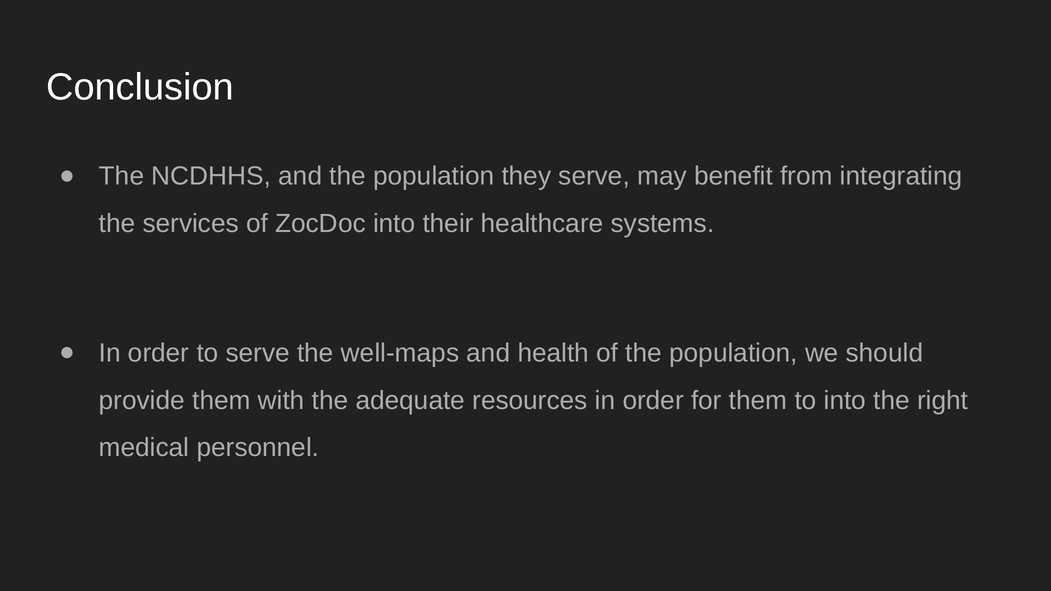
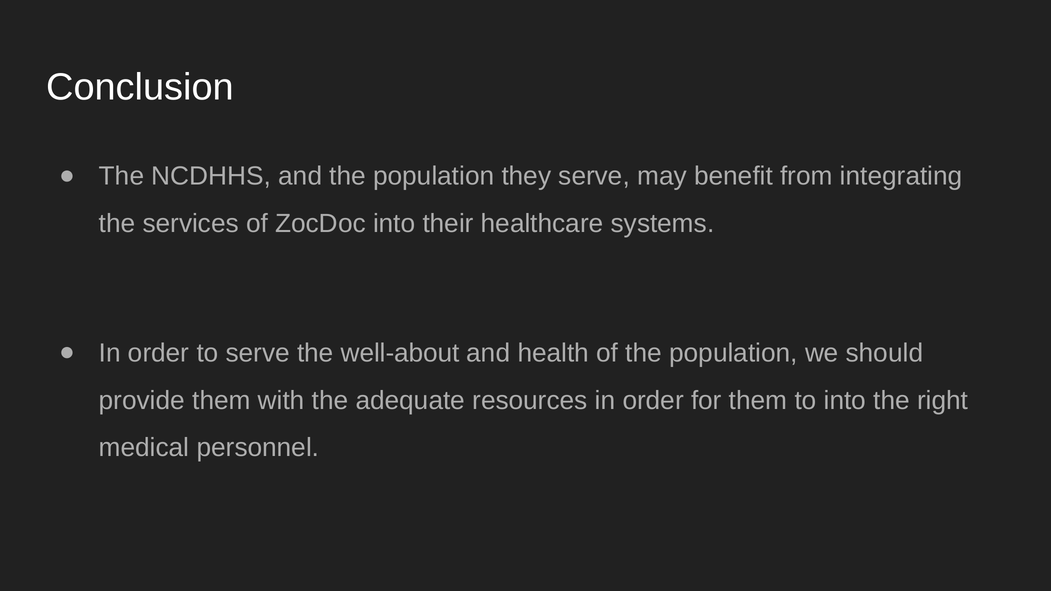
well-maps: well-maps -> well-about
